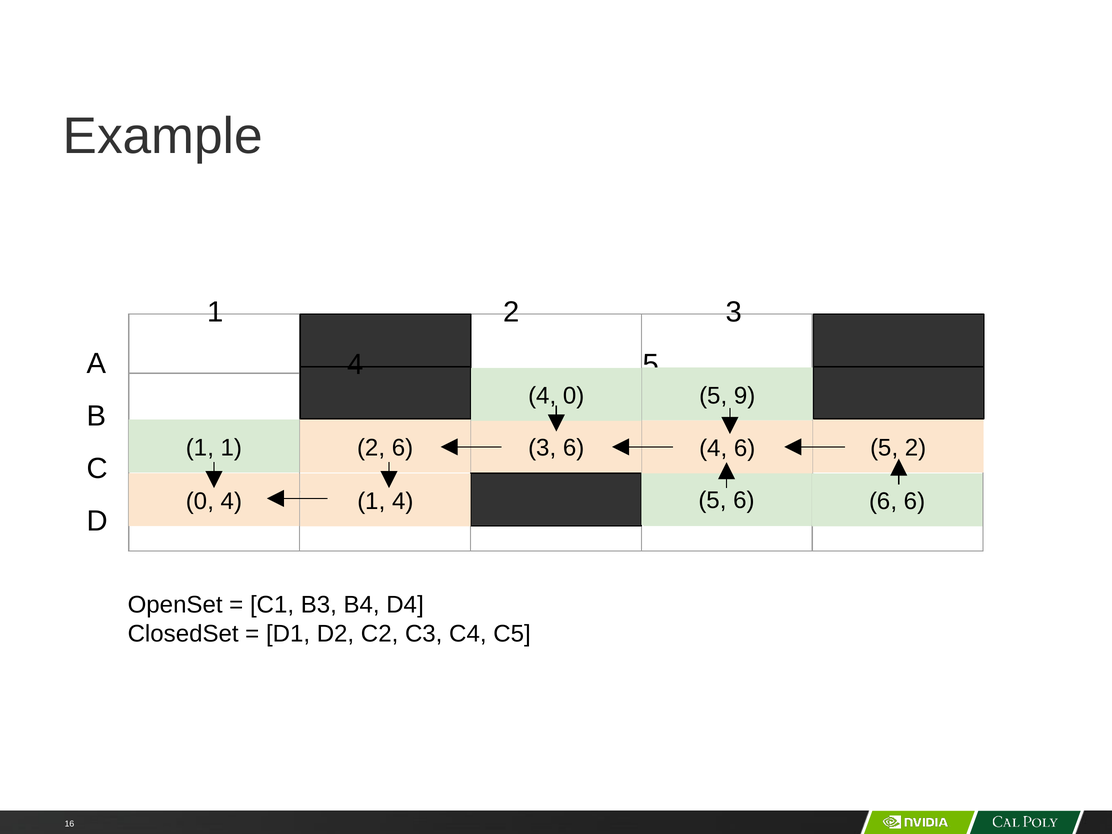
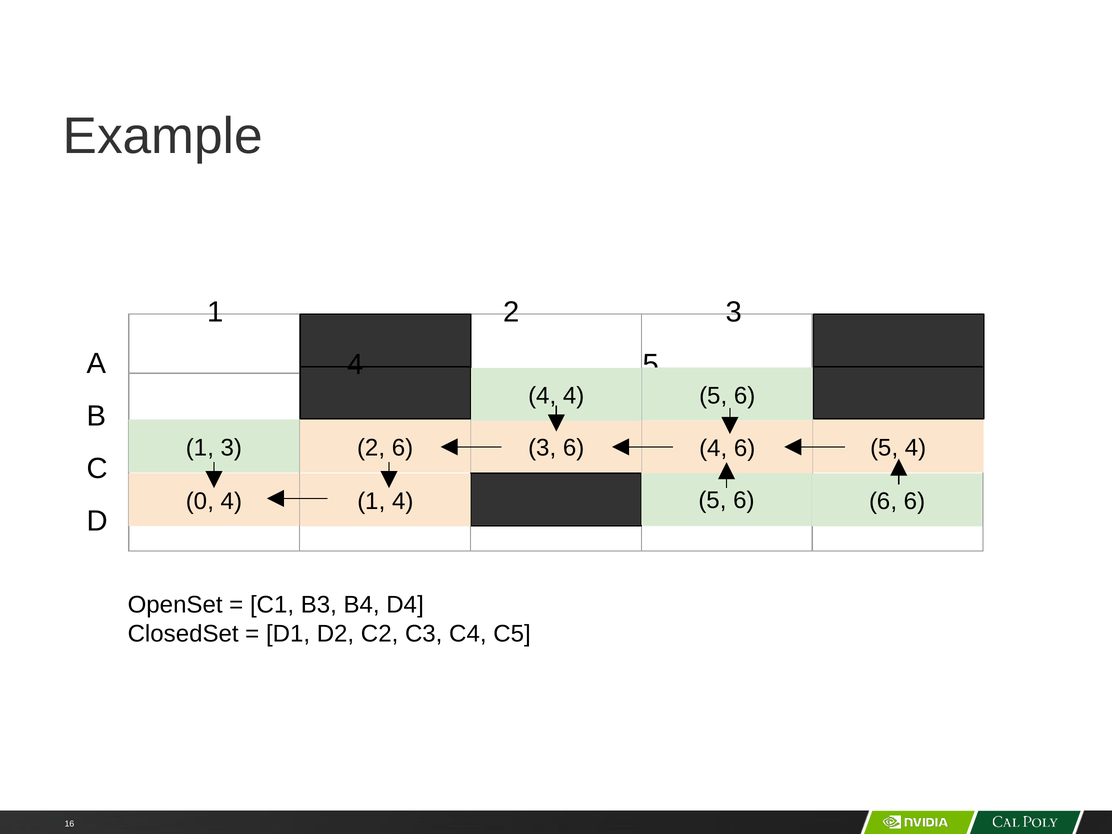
9 at (745, 396): 9 -> 6
4 0: 0 -> 4
1 at (231, 448): 1 -> 3
5 2: 2 -> 4
